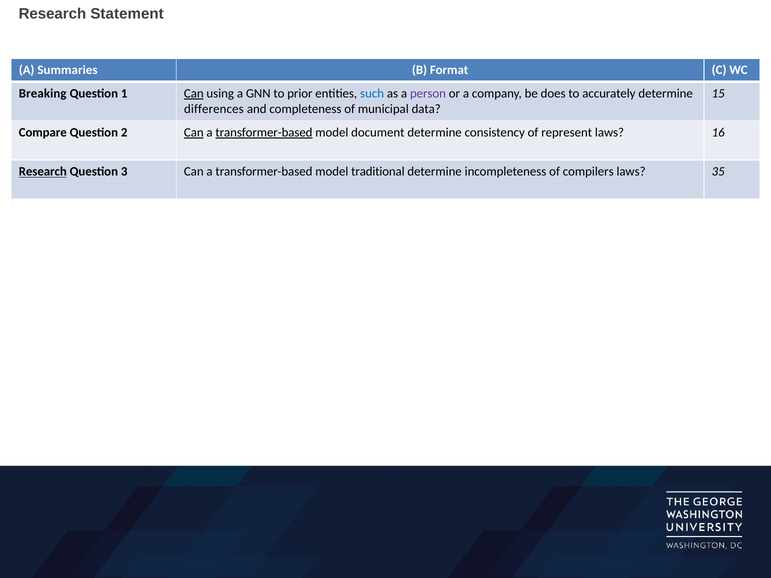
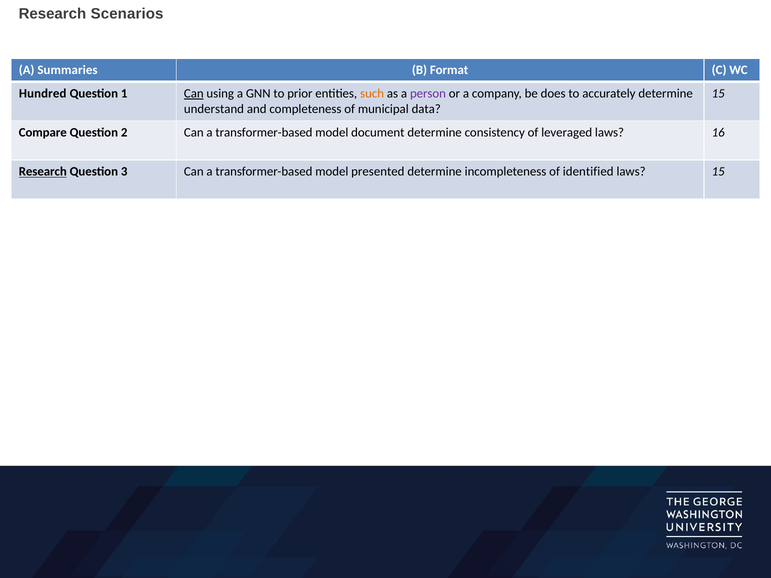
Statement: Statement -> Scenarios
Breaking: Breaking -> Hundred
such colour: blue -> orange
differences: differences -> understand
Can at (194, 133) underline: present -> none
transformer-based at (264, 133) underline: present -> none
represent: represent -> leveraged
traditional: traditional -> presented
compilers: compilers -> identified
laws 35: 35 -> 15
